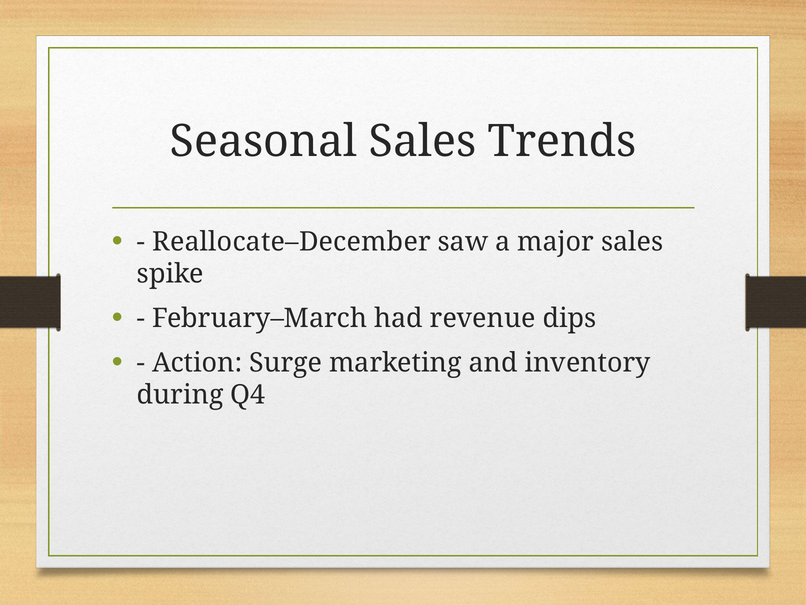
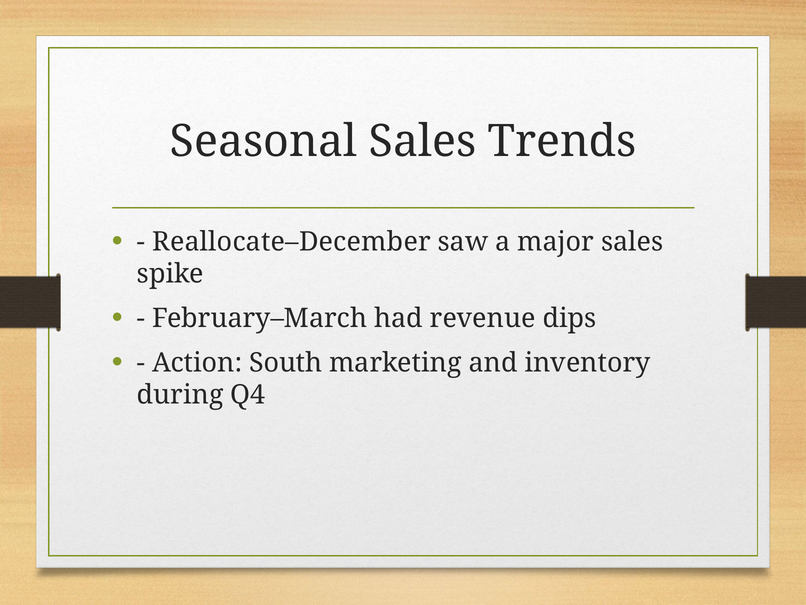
Surge: Surge -> South
